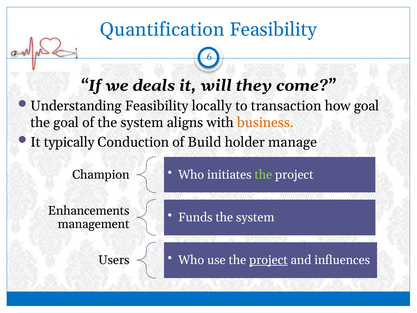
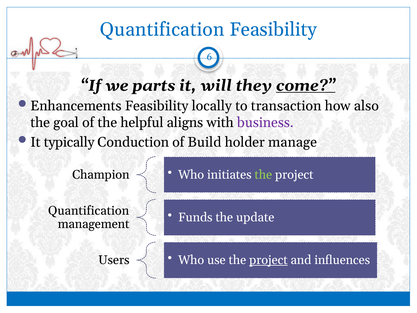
deals: deals -> parts
come underline: none -> present
Understanding: Understanding -> Enhancements
how goal: goal -> also
of the system: system -> helpful
business colour: orange -> purple
Enhancements at (89, 210): Enhancements -> Quantification
system at (255, 217): system -> update
